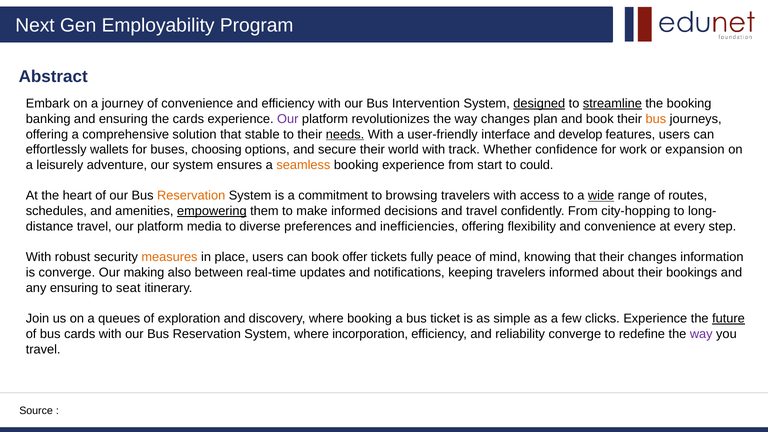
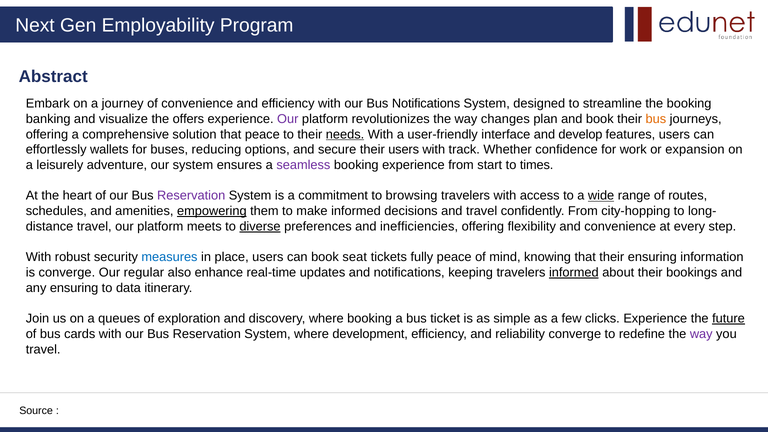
Bus Intervention: Intervention -> Notifications
designed underline: present -> none
streamline underline: present -> none
and ensuring: ensuring -> visualize
the cards: cards -> offers
that stable: stable -> peace
choosing: choosing -> reducing
their world: world -> users
seamless colour: orange -> purple
could: could -> times
Reservation at (191, 196) colour: orange -> purple
media: media -> meets
diverse underline: none -> present
measures colour: orange -> blue
offer: offer -> seat
their changes: changes -> ensuring
making: making -> regular
between: between -> enhance
informed at (574, 273) underline: none -> present
seat: seat -> data
incorporation: incorporation -> development
